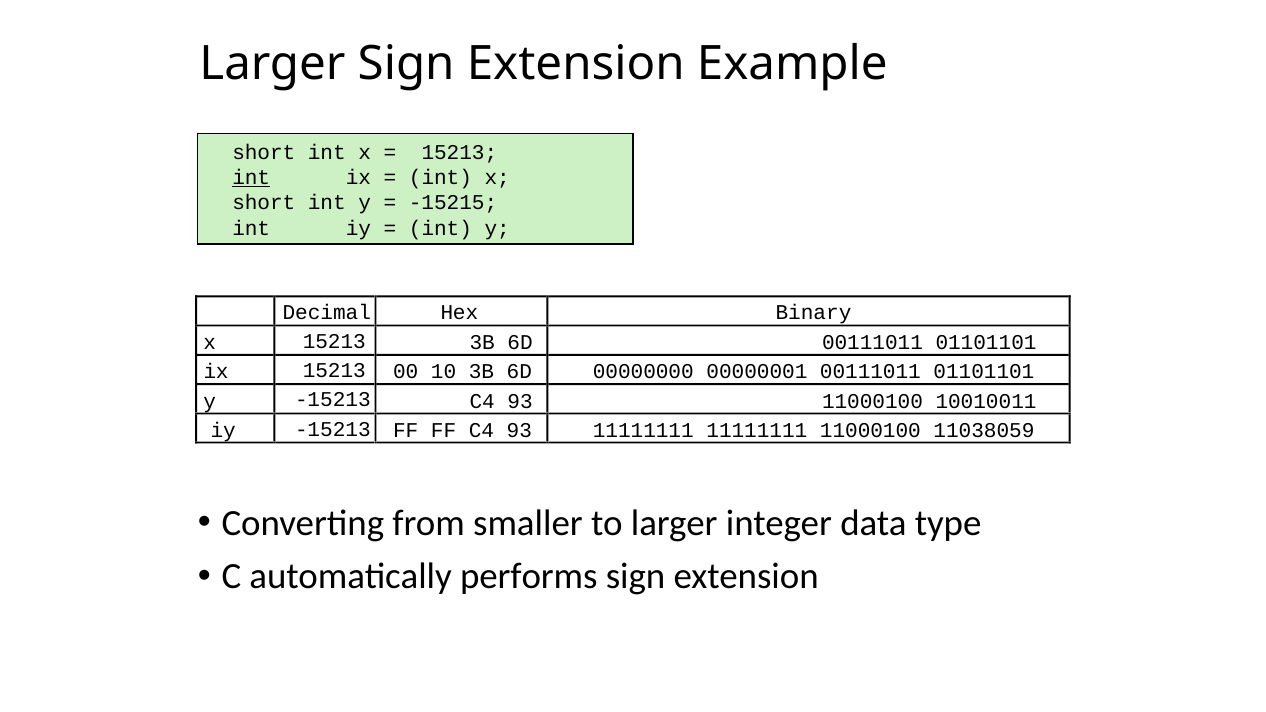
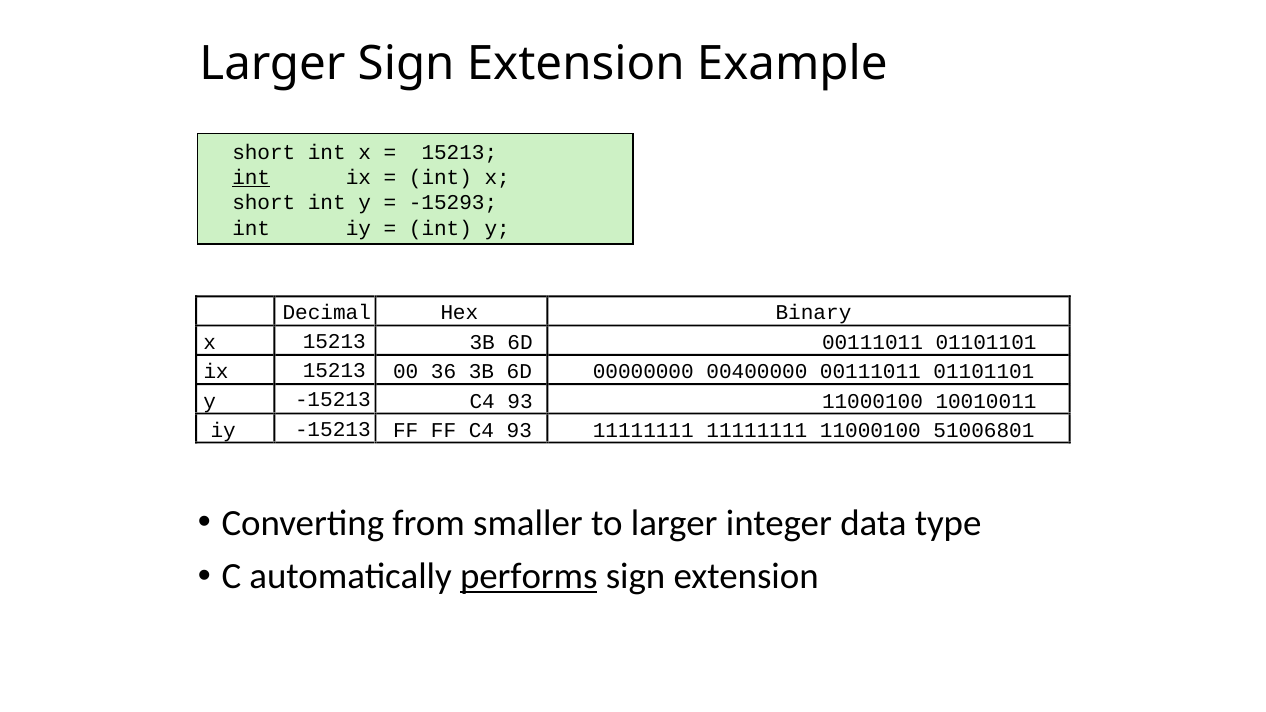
-15215: -15215 -> -15293
10: 10 -> 36
00000001: 00000001 -> 00400000
11038059: 11038059 -> 51006801
performs underline: none -> present
